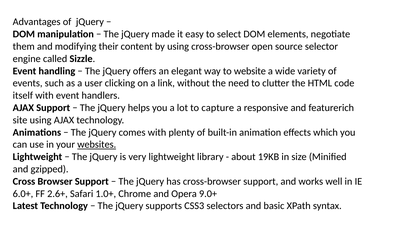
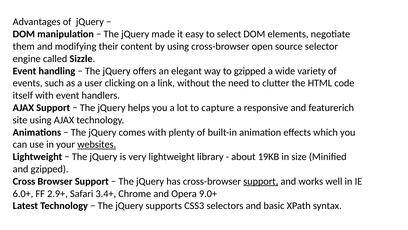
to website: website -> gzipped
support at (261, 181) underline: none -> present
2.6+: 2.6+ -> 2.9+
1.0+: 1.0+ -> 3.4+
